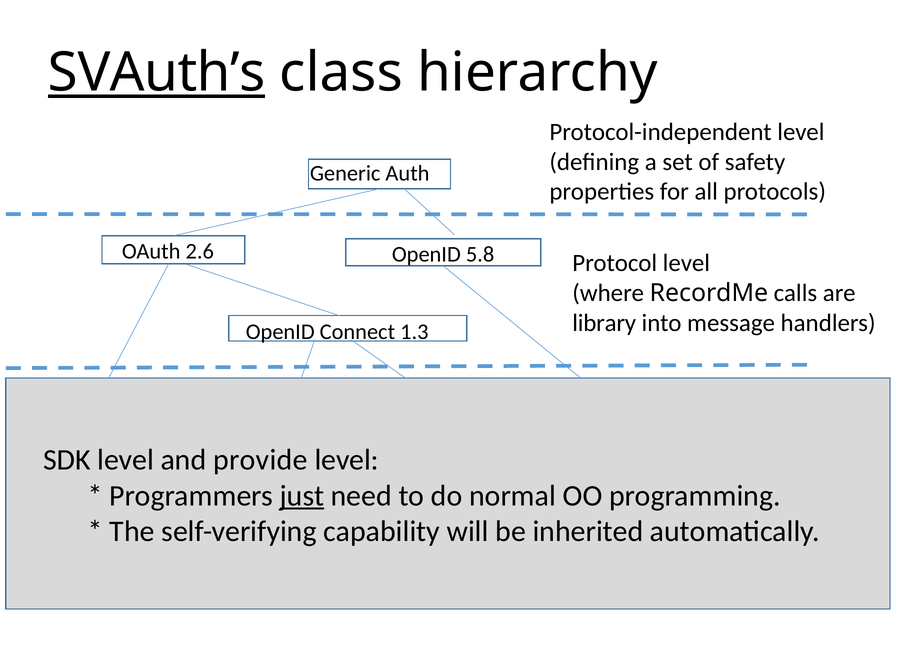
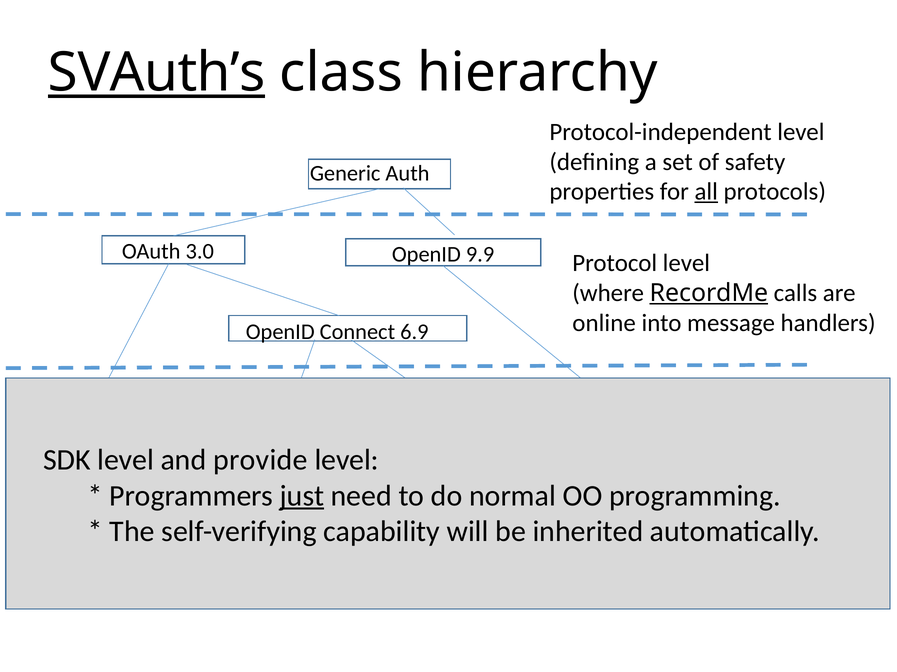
all underline: none -> present
2.6: 2.6 -> 3.0
5.8: 5.8 -> 9.9
RecordMe underline: none -> present
library: library -> online
1.3: 1.3 -> 6.9
